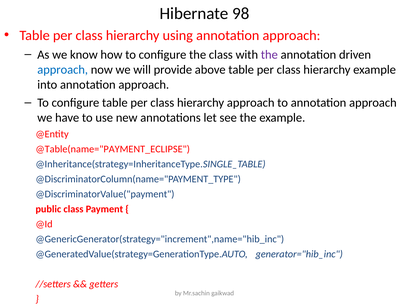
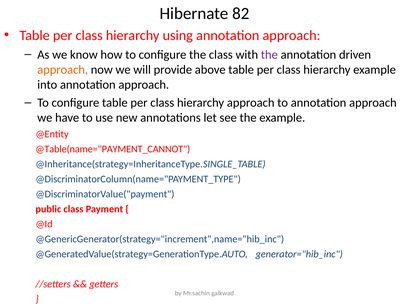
98: 98 -> 82
approach at (63, 69) colour: blue -> orange
@Table(name="PAYMENT_ECLIPSE: @Table(name="PAYMENT_ECLIPSE -> @Table(name="PAYMENT_CANNOT
